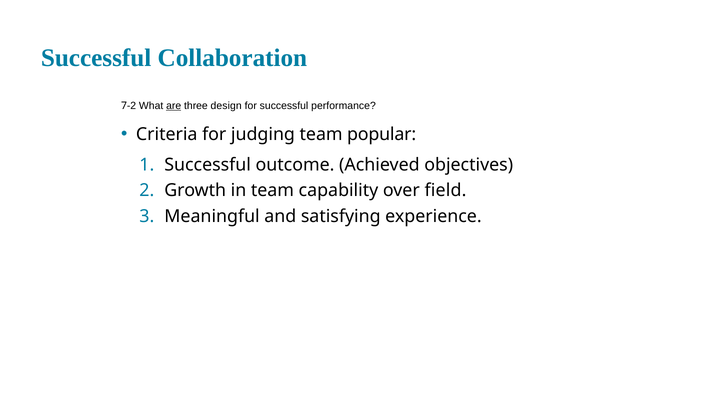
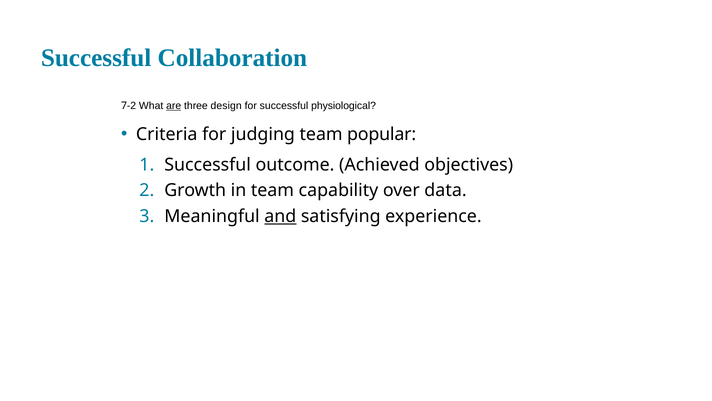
performance: performance -> physiological
field: field -> data
and underline: none -> present
